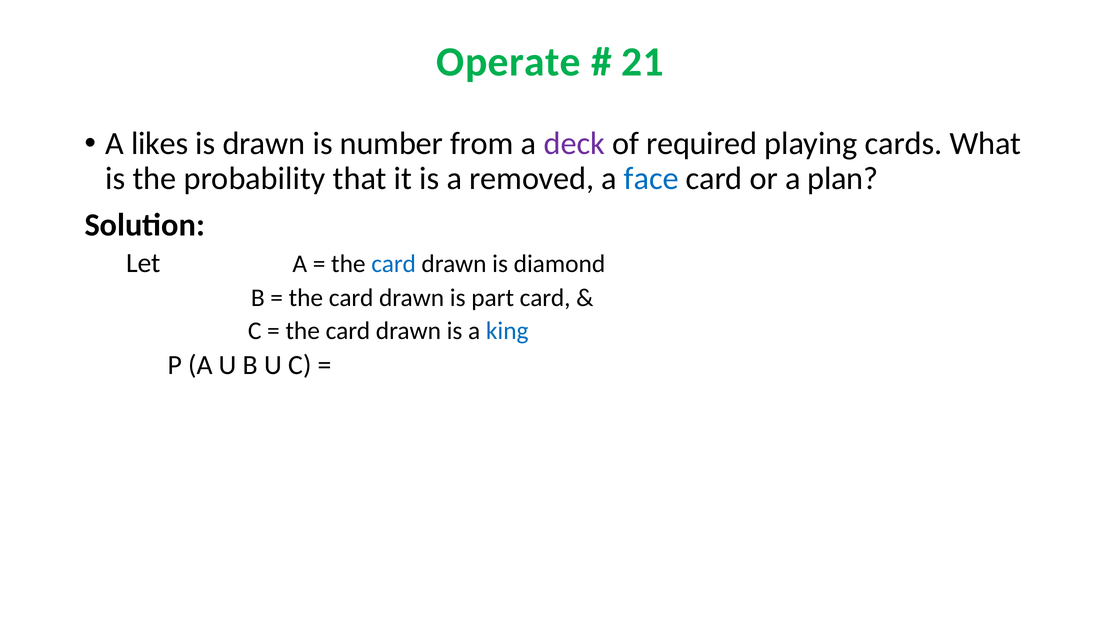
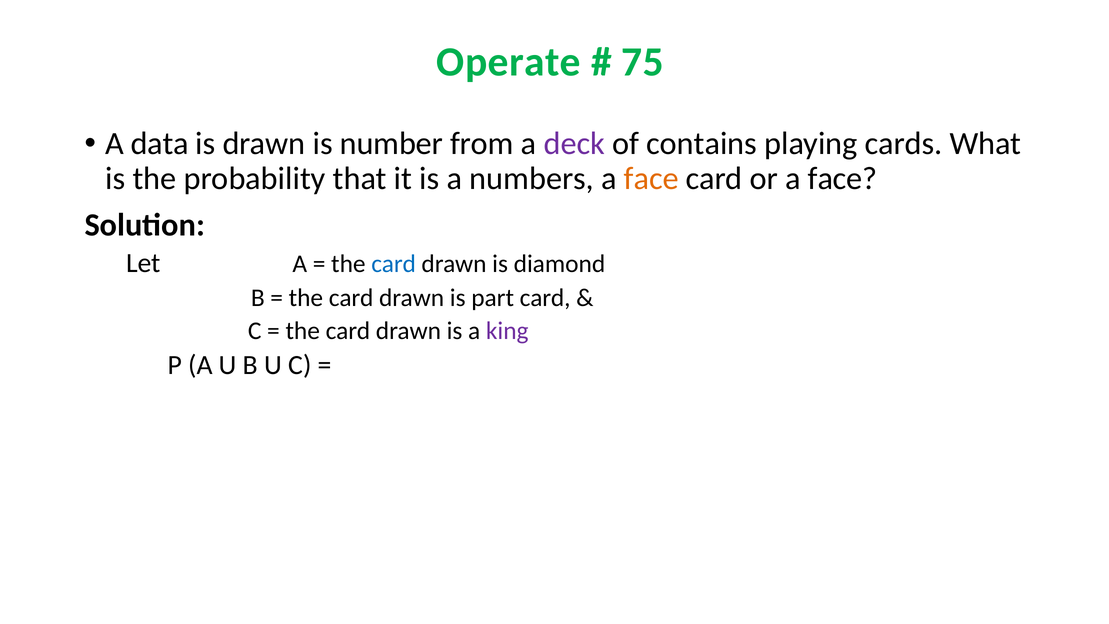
21: 21 -> 75
likes: likes -> data
required: required -> contains
removed: removed -> numbers
face at (651, 178) colour: blue -> orange
or a plan: plan -> face
king colour: blue -> purple
